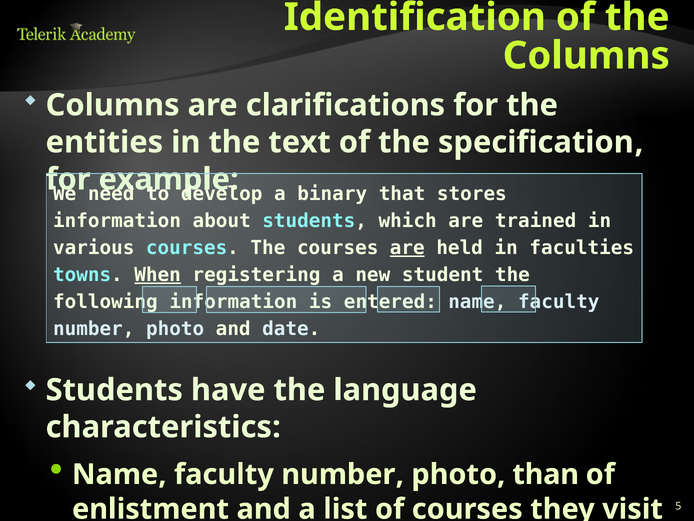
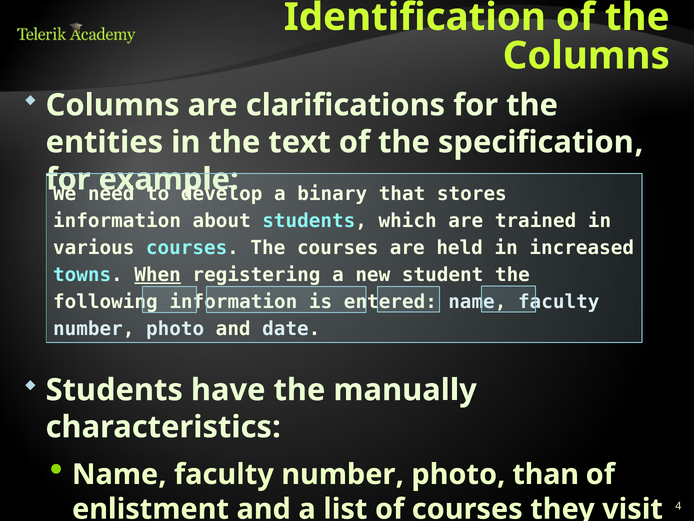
are at (407, 248) underline: present -> none
faculties: faculties -> increased
language: language -> manually
5: 5 -> 4
